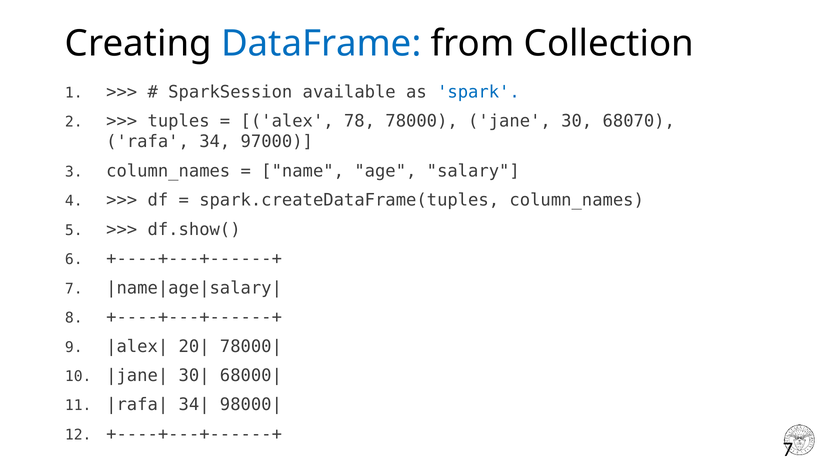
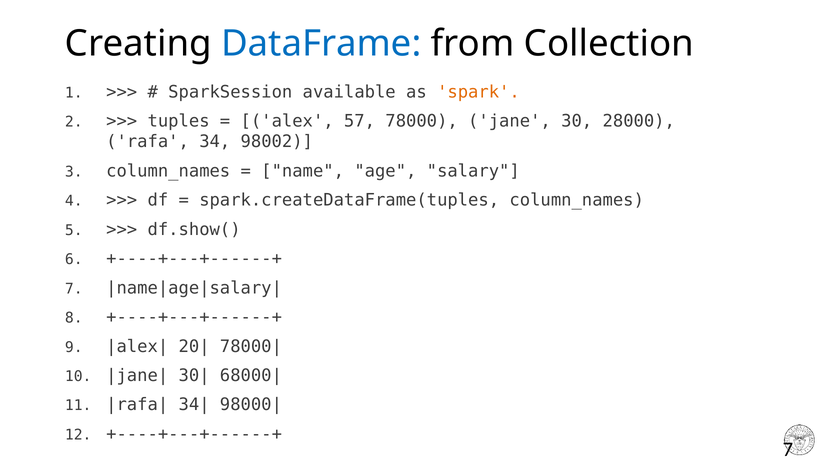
spark colour: blue -> orange
78: 78 -> 57
68070: 68070 -> 28000
97000: 97000 -> 98002
